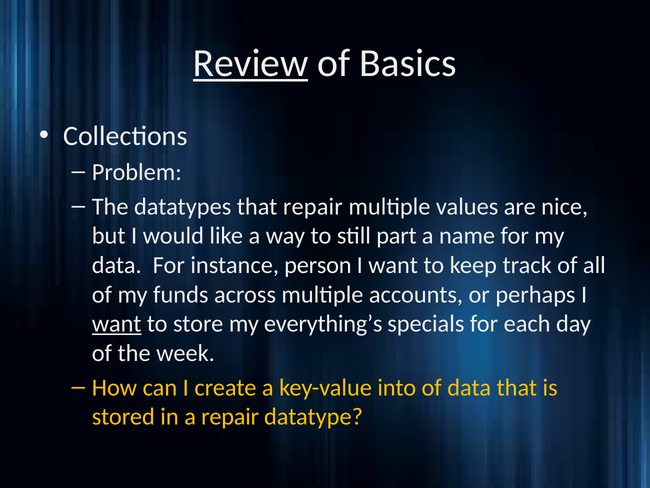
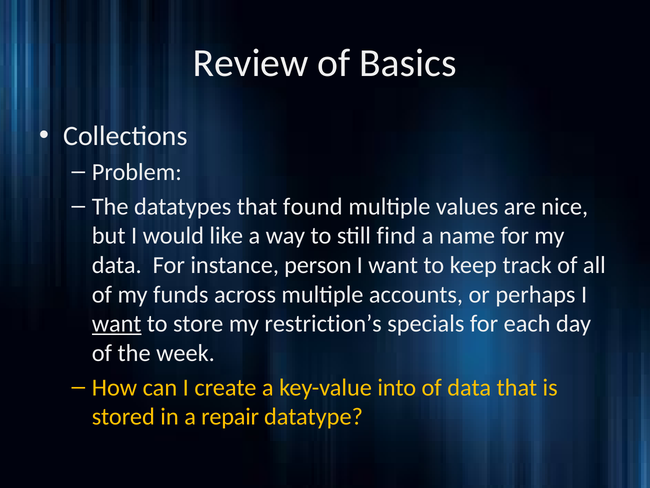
Review underline: present -> none
that repair: repair -> found
part: part -> find
everything’s: everything’s -> restriction’s
